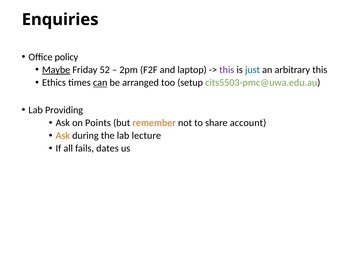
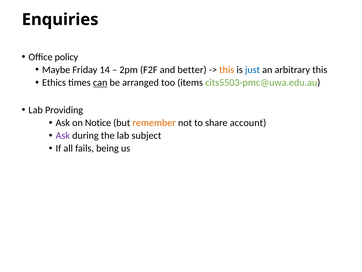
Maybe underline: present -> none
52: 52 -> 14
laptop: laptop -> better
this at (227, 70) colour: purple -> orange
setup: setup -> items
Points: Points -> Notice
Ask at (63, 135) colour: orange -> purple
lecture: lecture -> subject
dates: dates -> being
